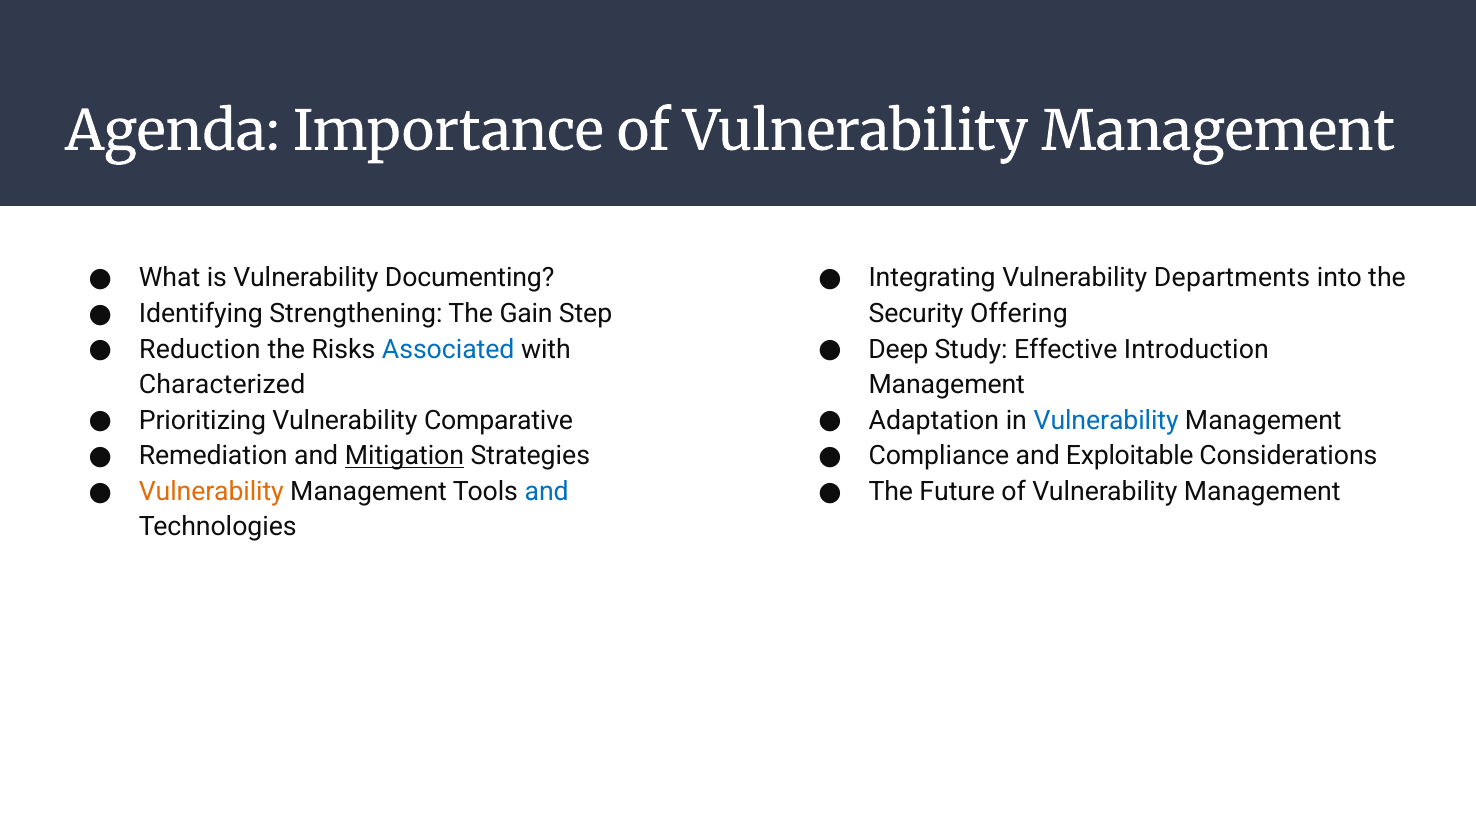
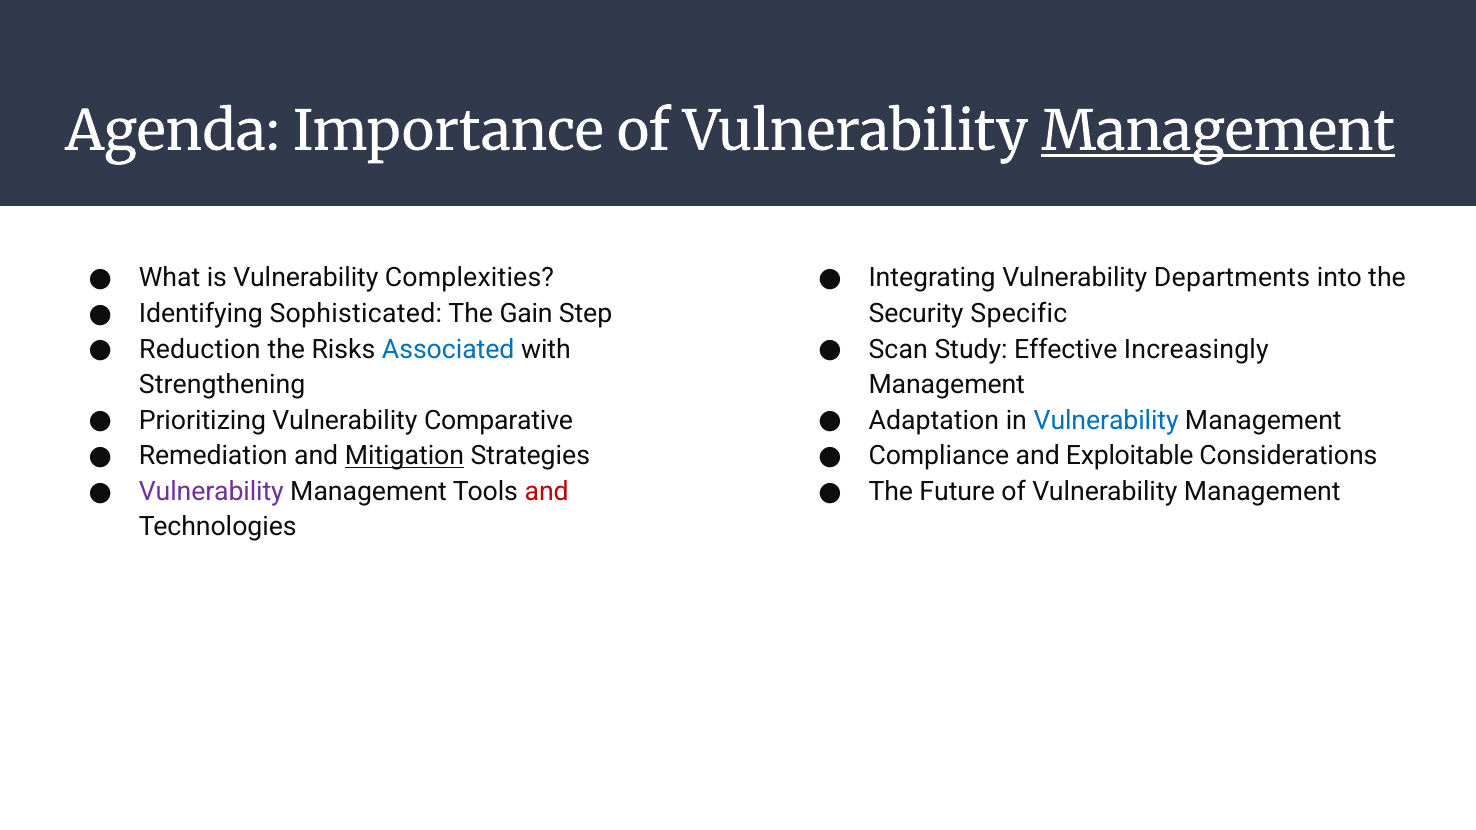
Management at (1218, 132) underline: none -> present
Documenting: Documenting -> Complexities
Strengthening: Strengthening -> Sophisticated
Offering: Offering -> Specific
Deep: Deep -> Scan
Introduction: Introduction -> Increasingly
Characterized: Characterized -> Strengthening
Vulnerability at (211, 492) colour: orange -> purple
and at (547, 492) colour: blue -> red
